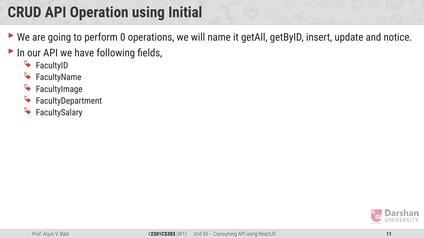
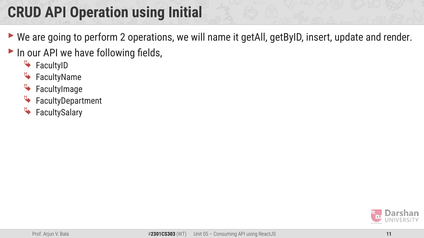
0: 0 -> 2
notice: notice -> render
